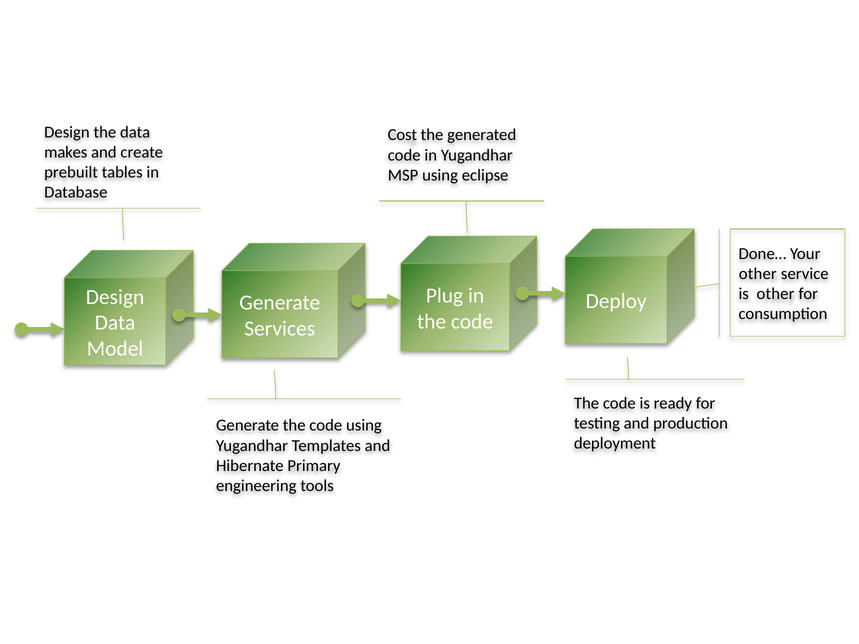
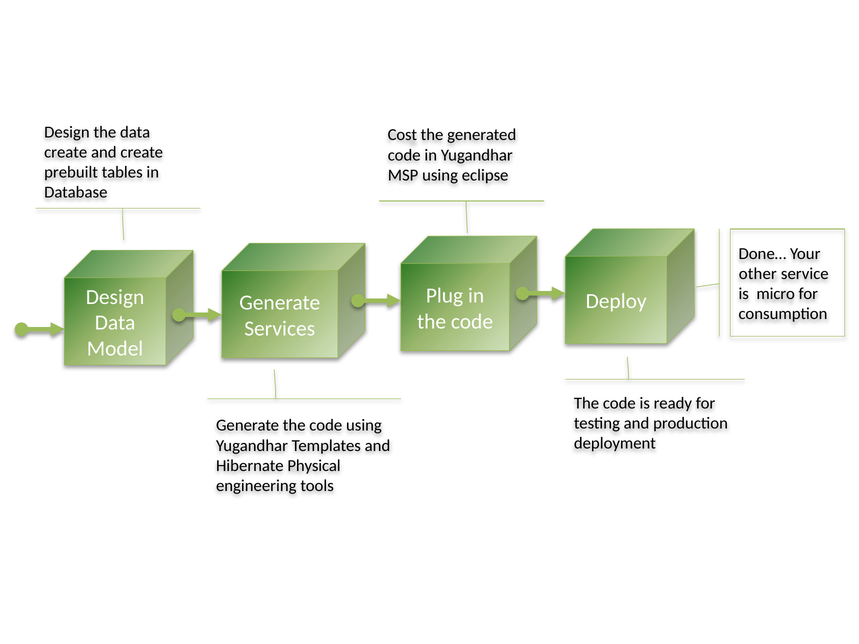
makes at (66, 152): makes -> create
is other: other -> micro
Primary: Primary -> Physical
